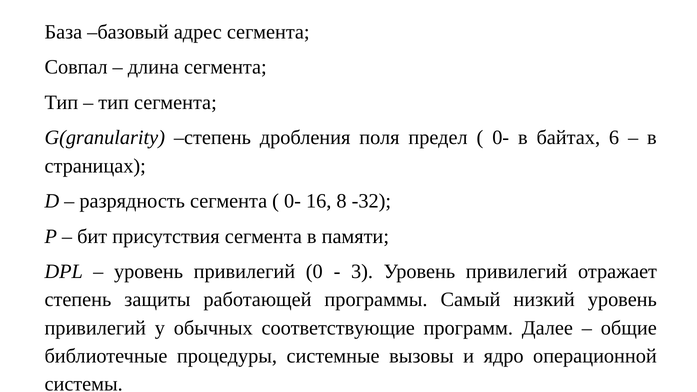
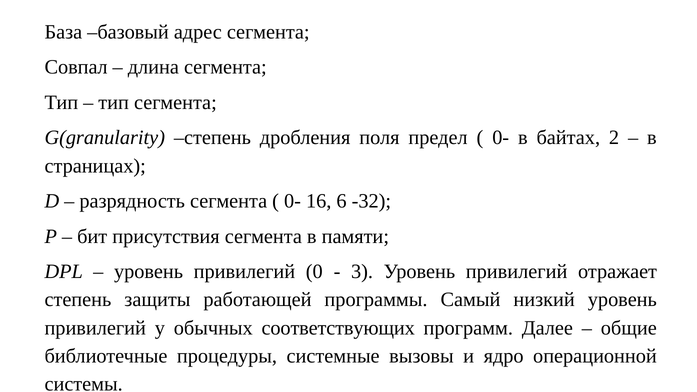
6: 6 -> 2
8: 8 -> 6
соответствующие: соответствующие -> соответствующих
